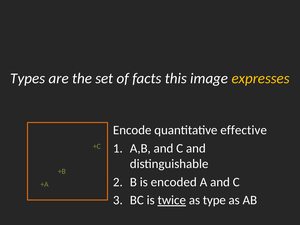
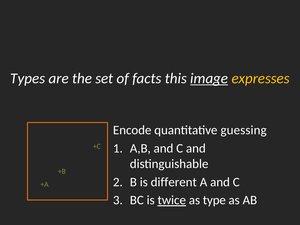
image underline: none -> present
effective: effective -> guessing
encoded: encoded -> different
